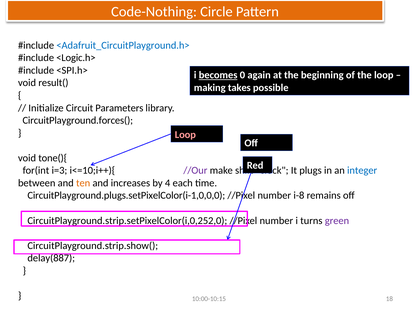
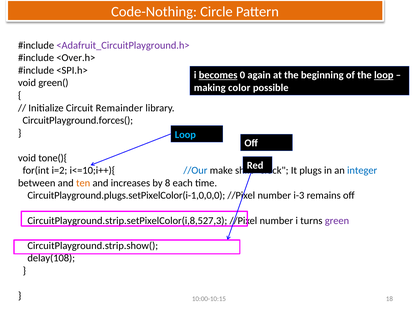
<Adafruit_CircuitPlayground.h> colour: blue -> purple
<Logic.h>: <Logic.h> -> <Over.h>
loop at (384, 75) underline: none -> present
result(: result( -> green(
takes: takes -> color
Parameters: Parameters -> Remainder
Loop at (185, 135) colour: pink -> light blue
i=3: i=3 -> i=2
//Our colour: purple -> blue
4: 4 -> 8
i-8: i-8 -> i-3
CircuitPlayground.strip.setPixelColor(i,0,252,0: CircuitPlayground.strip.setPixelColor(i,0,252,0 -> CircuitPlayground.strip.setPixelColor(i,8,527,3
delay(887: delay(887 -> delay(108
